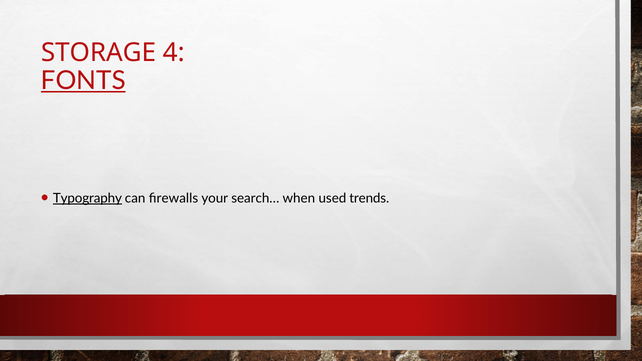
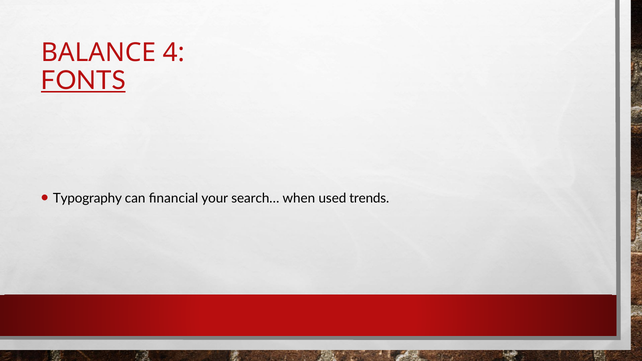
STORAGE: STORAGE -> BALANCE
Typography underline: present -> none
ﬁrewalls: ﬁrewalls -> ﬁnancial
